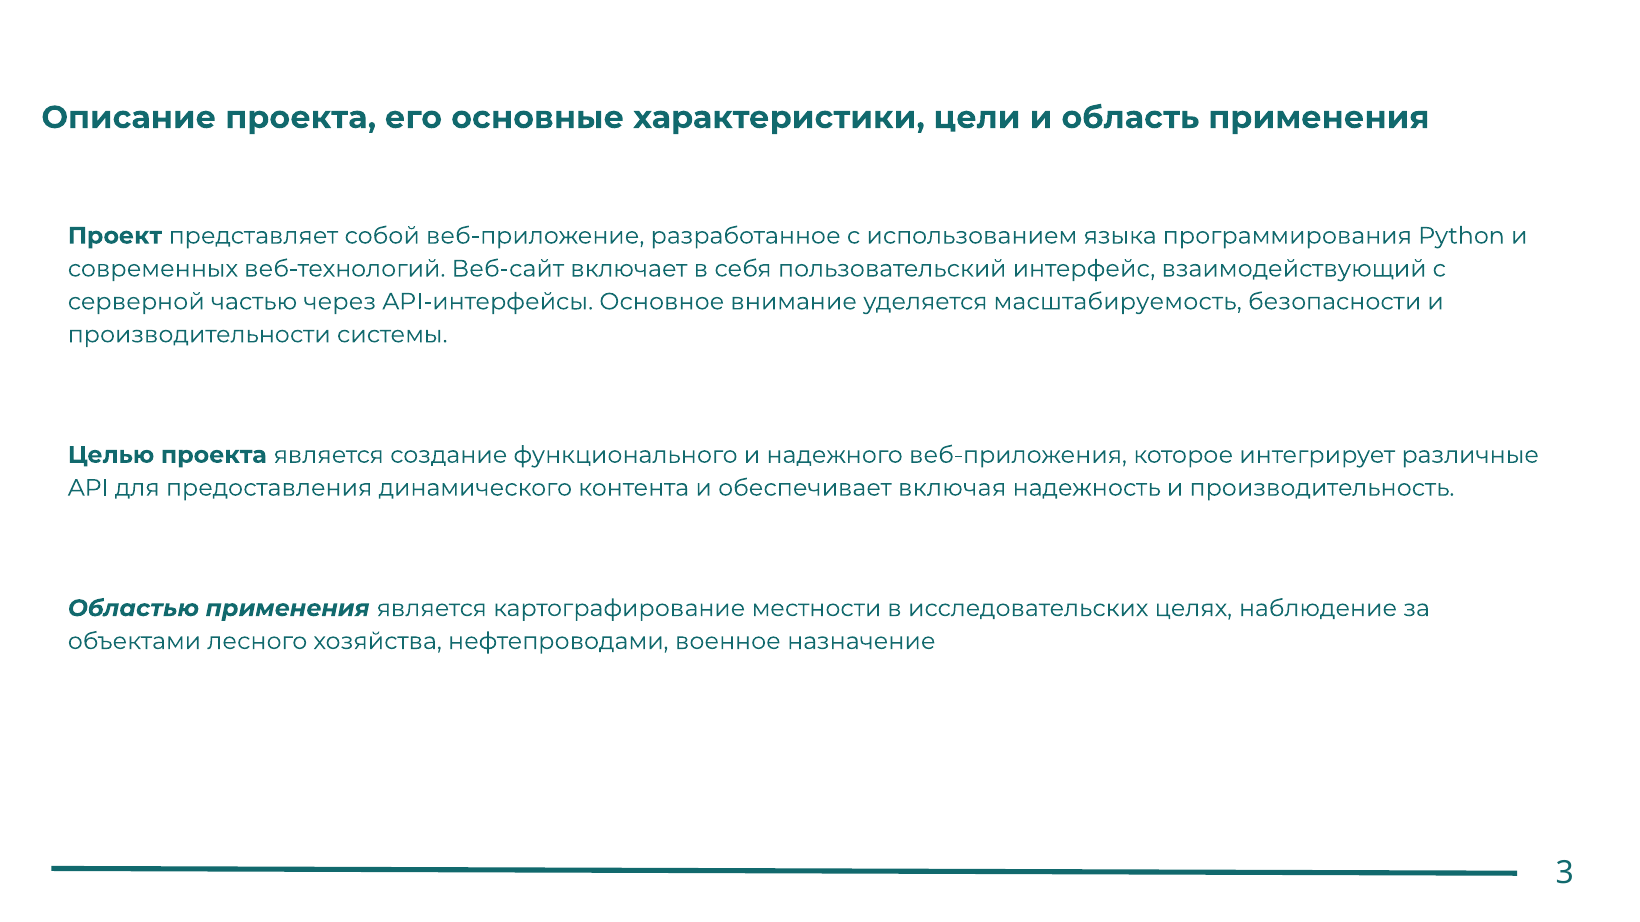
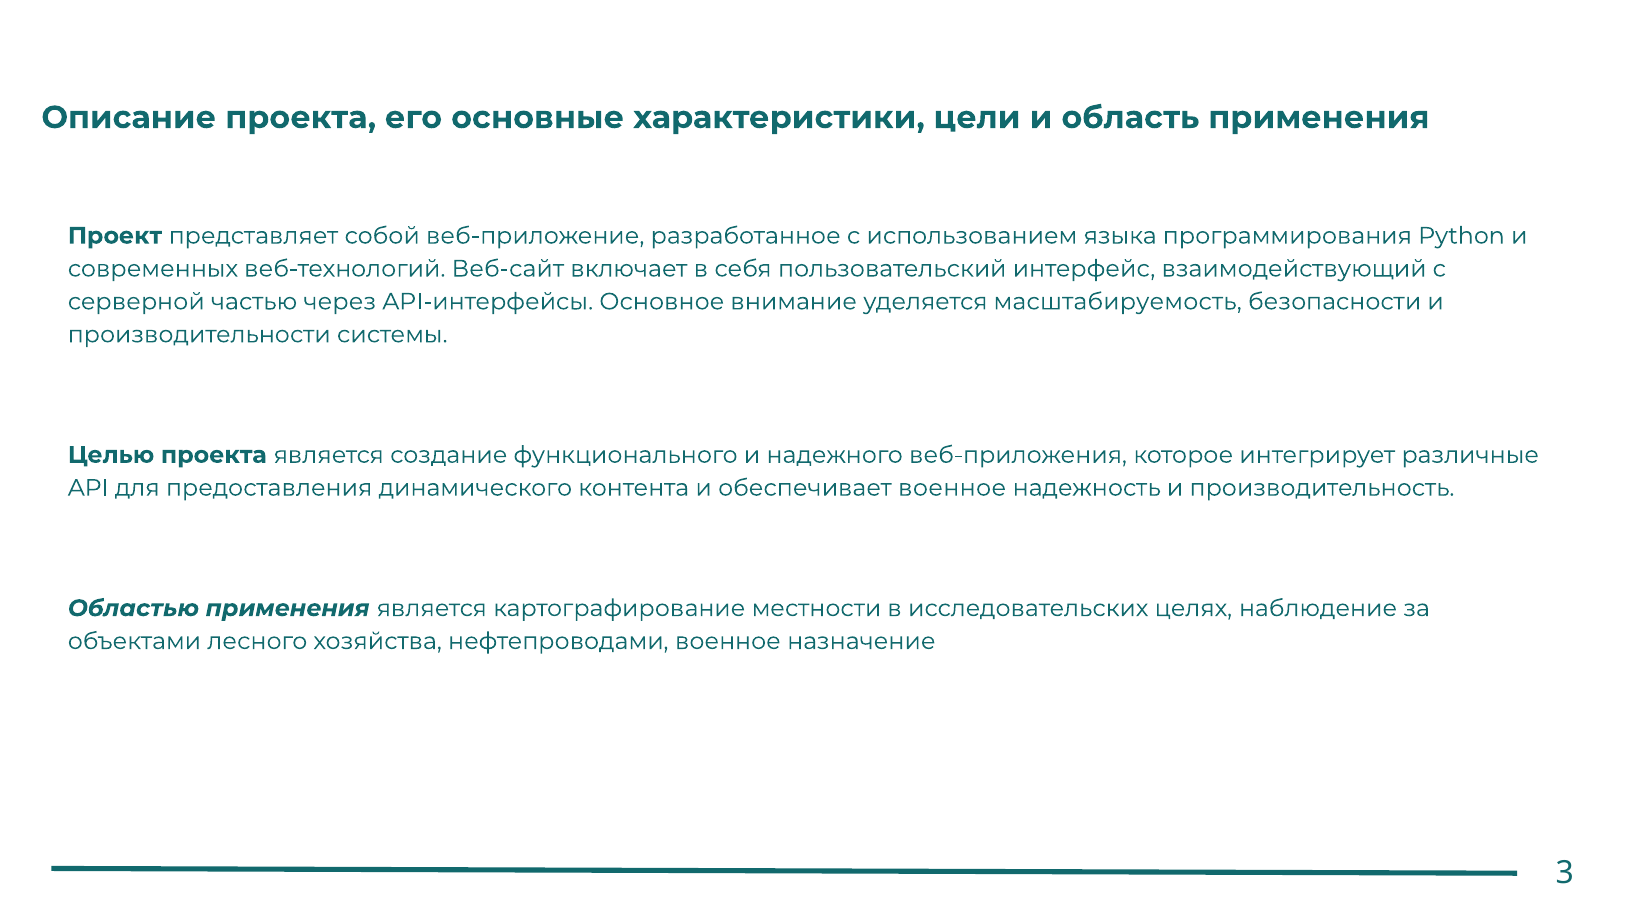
обеспечивает включая: включая -> военное
